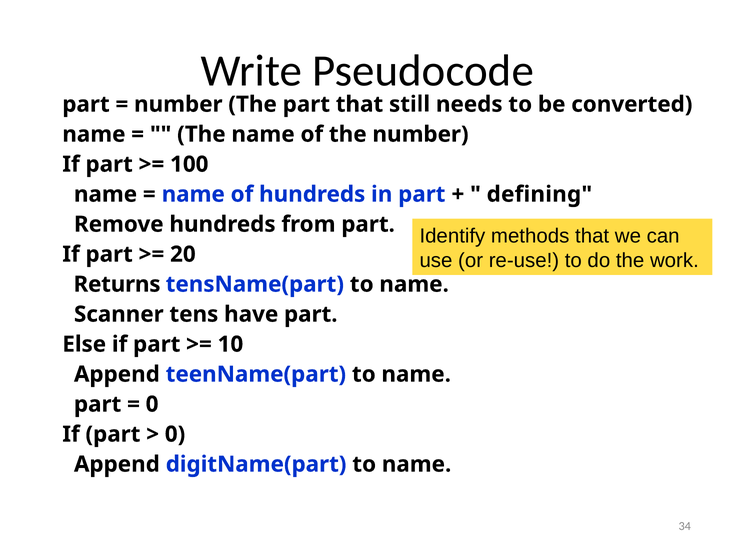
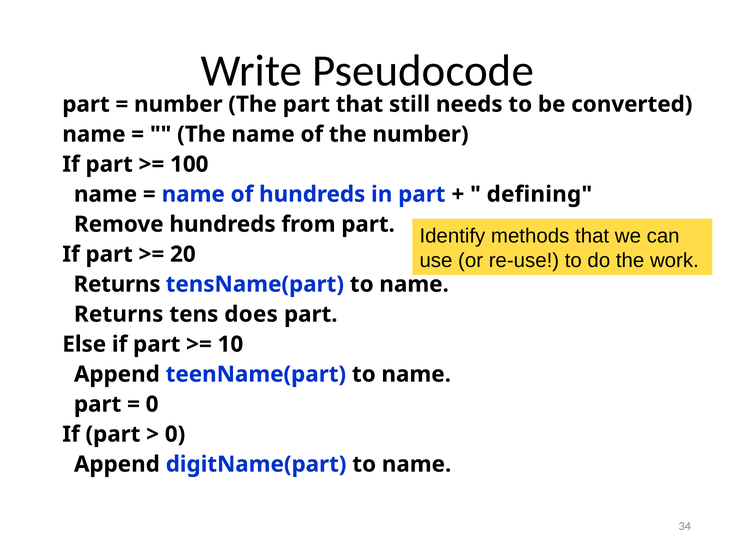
Scanner at (119, 314): Scanner -> Returns
have: have -> does
